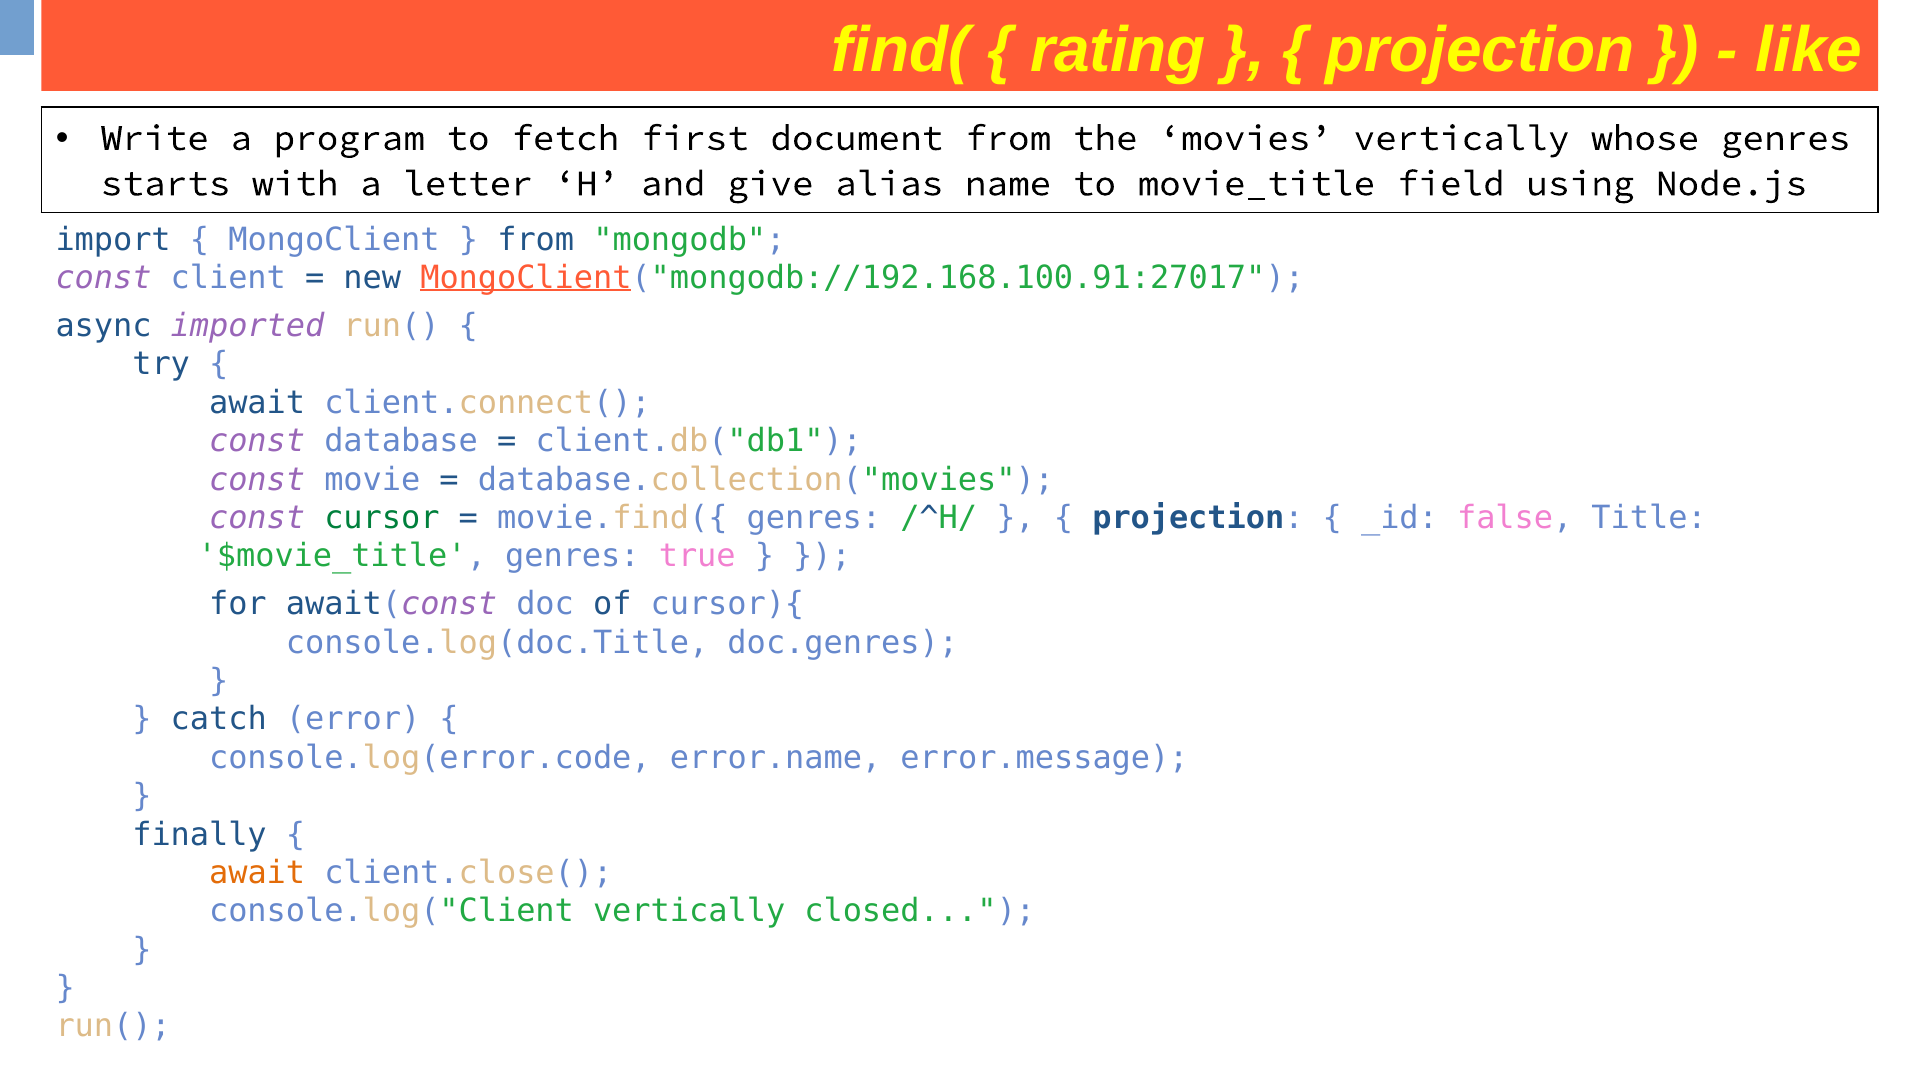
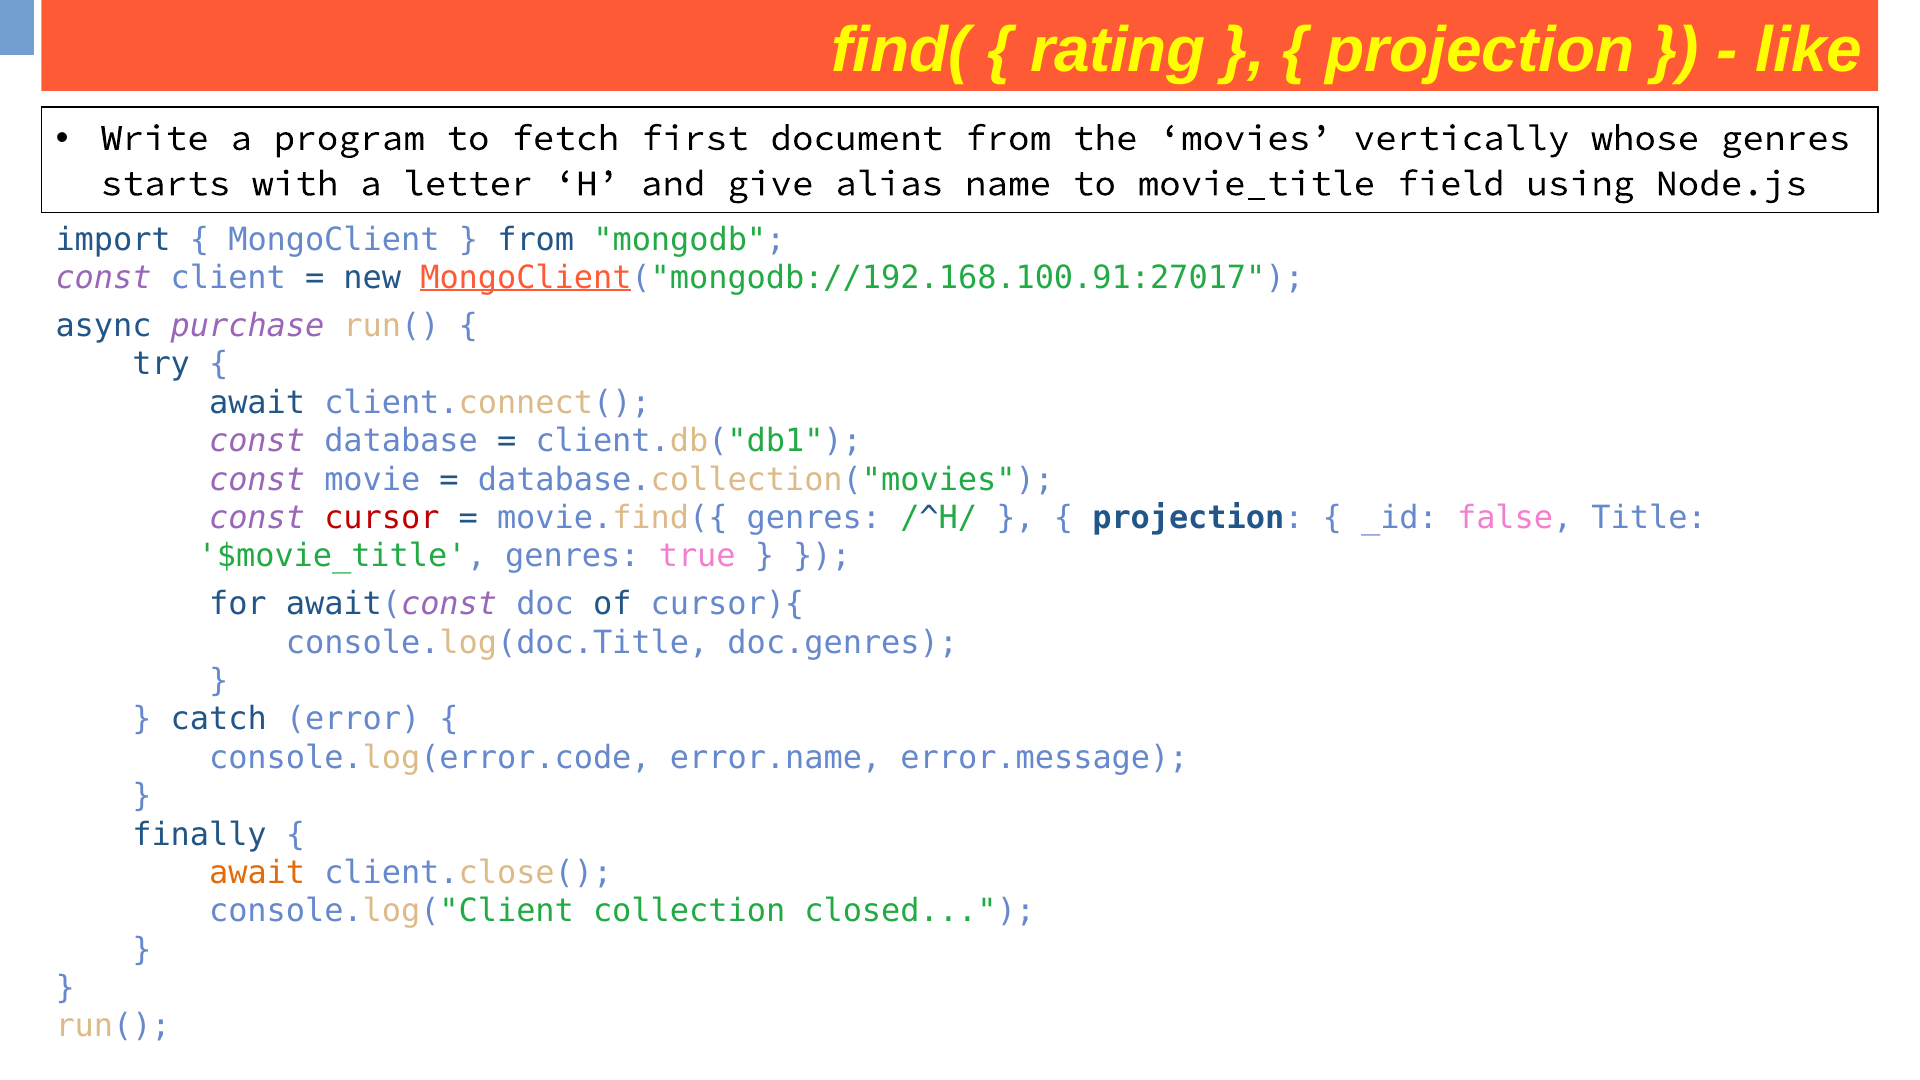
imported: imported -> purchase
cursor colour: green -> red
console.log("Client vertically: vertically -> collection
